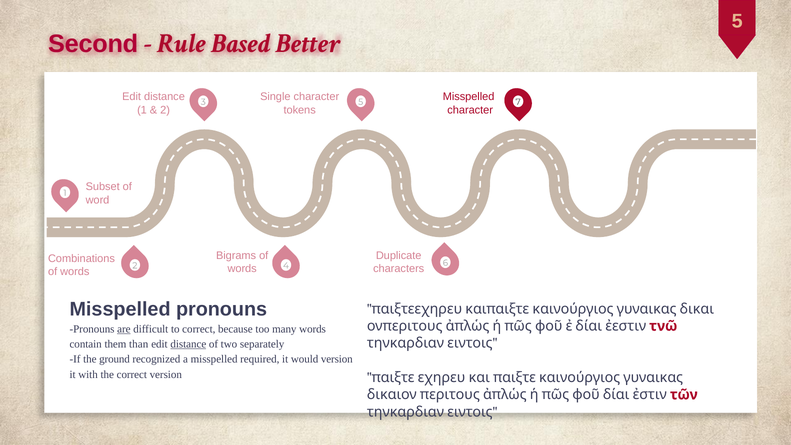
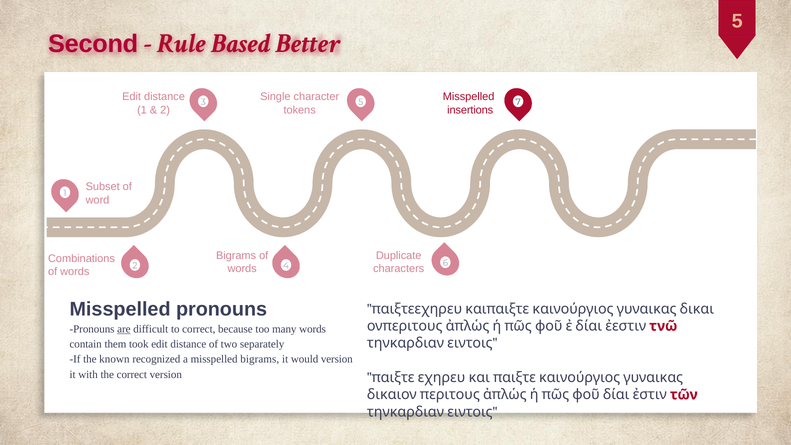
character at (470, 110): character -> insertions
than: than -> took
distance at (188, 344) underline: present -> none
ground: ground -> known
misspelled required: required -> bigrams
